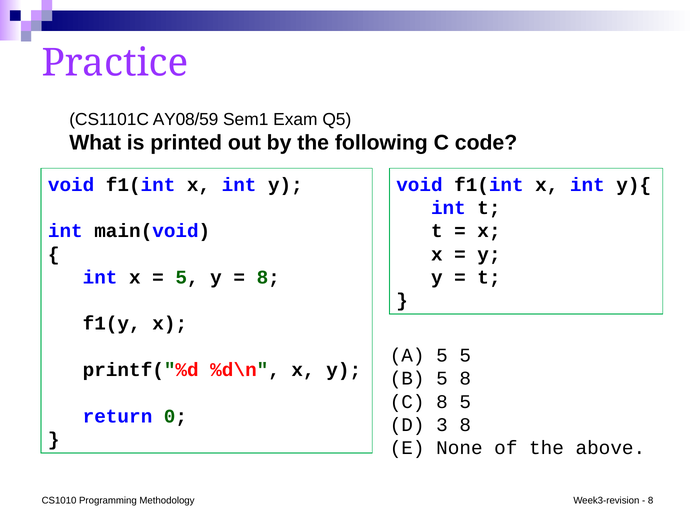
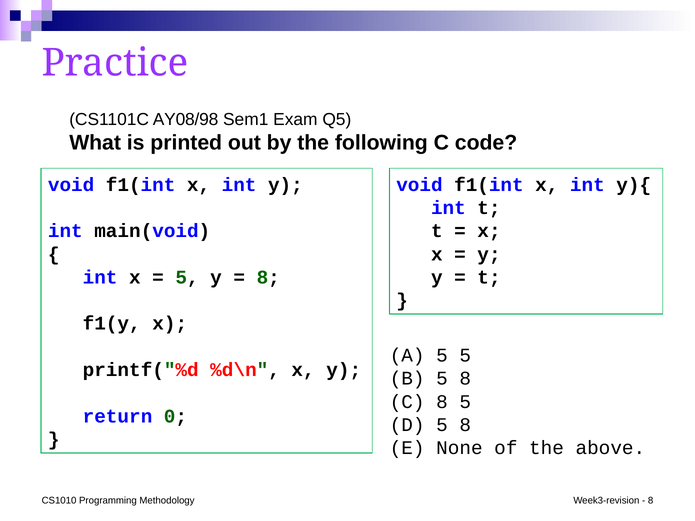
AY08/59: AY08/59 -> AY08/98
D 3: 3 -> 5
